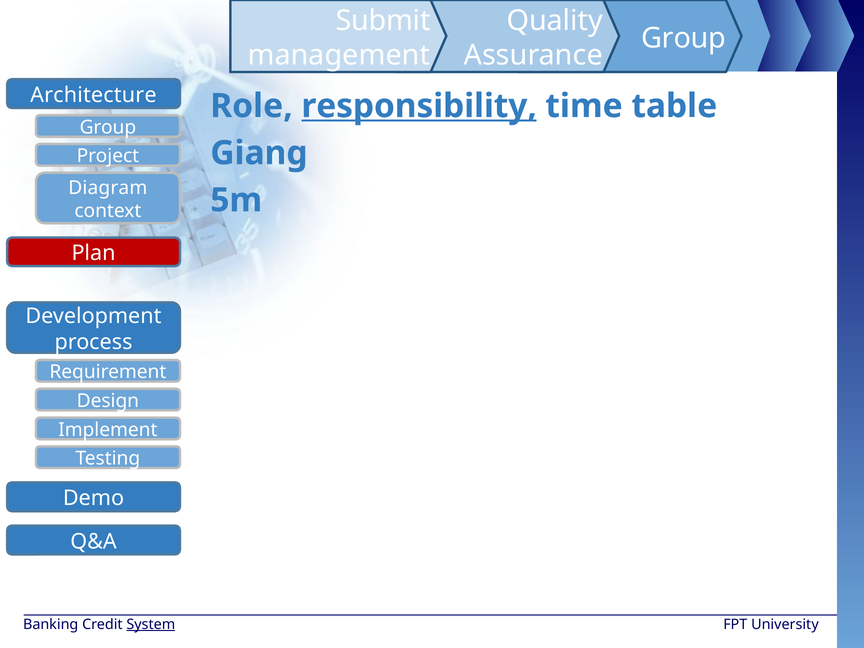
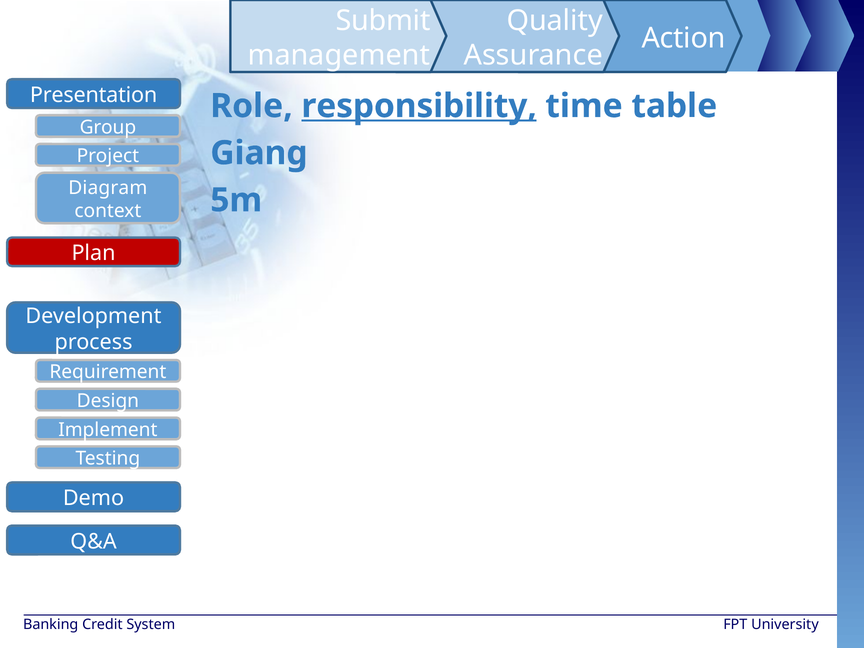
Group at (684, 38): Group -> Action
Architecture: Architecture -> Presentation
System underline: present -> none
